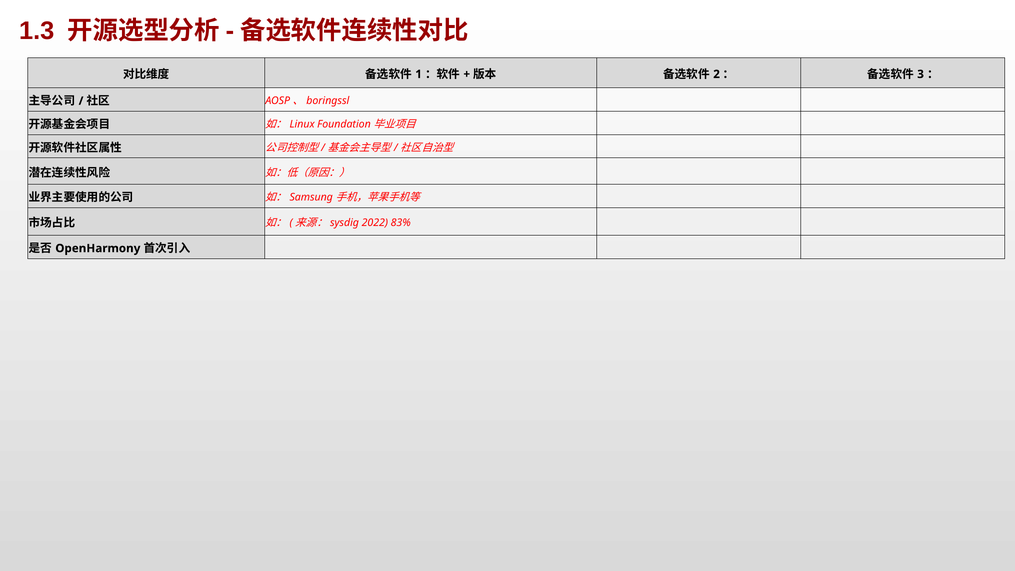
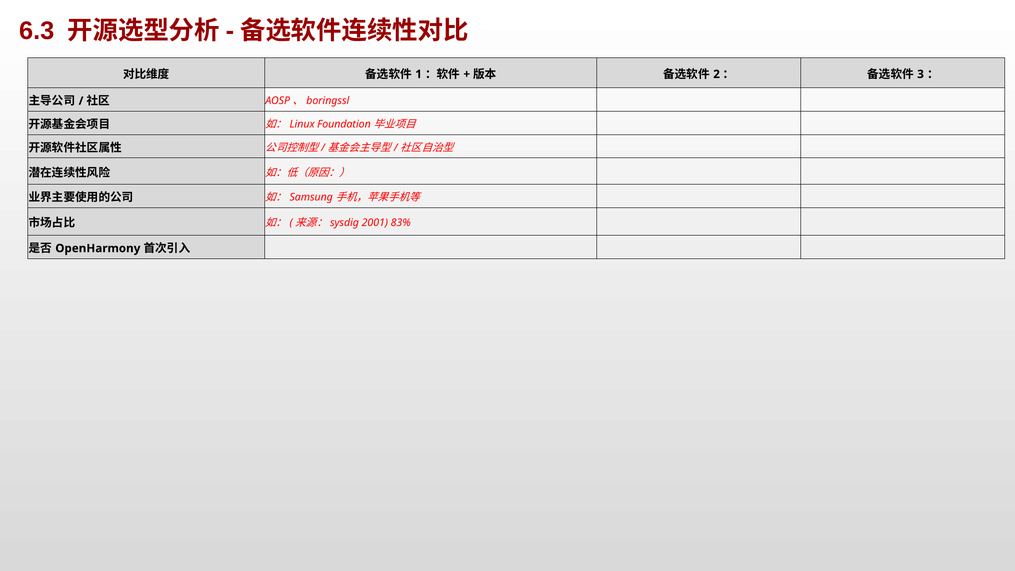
1.3: 1.3 -> 6.3
2022: 2022 -> 2001
